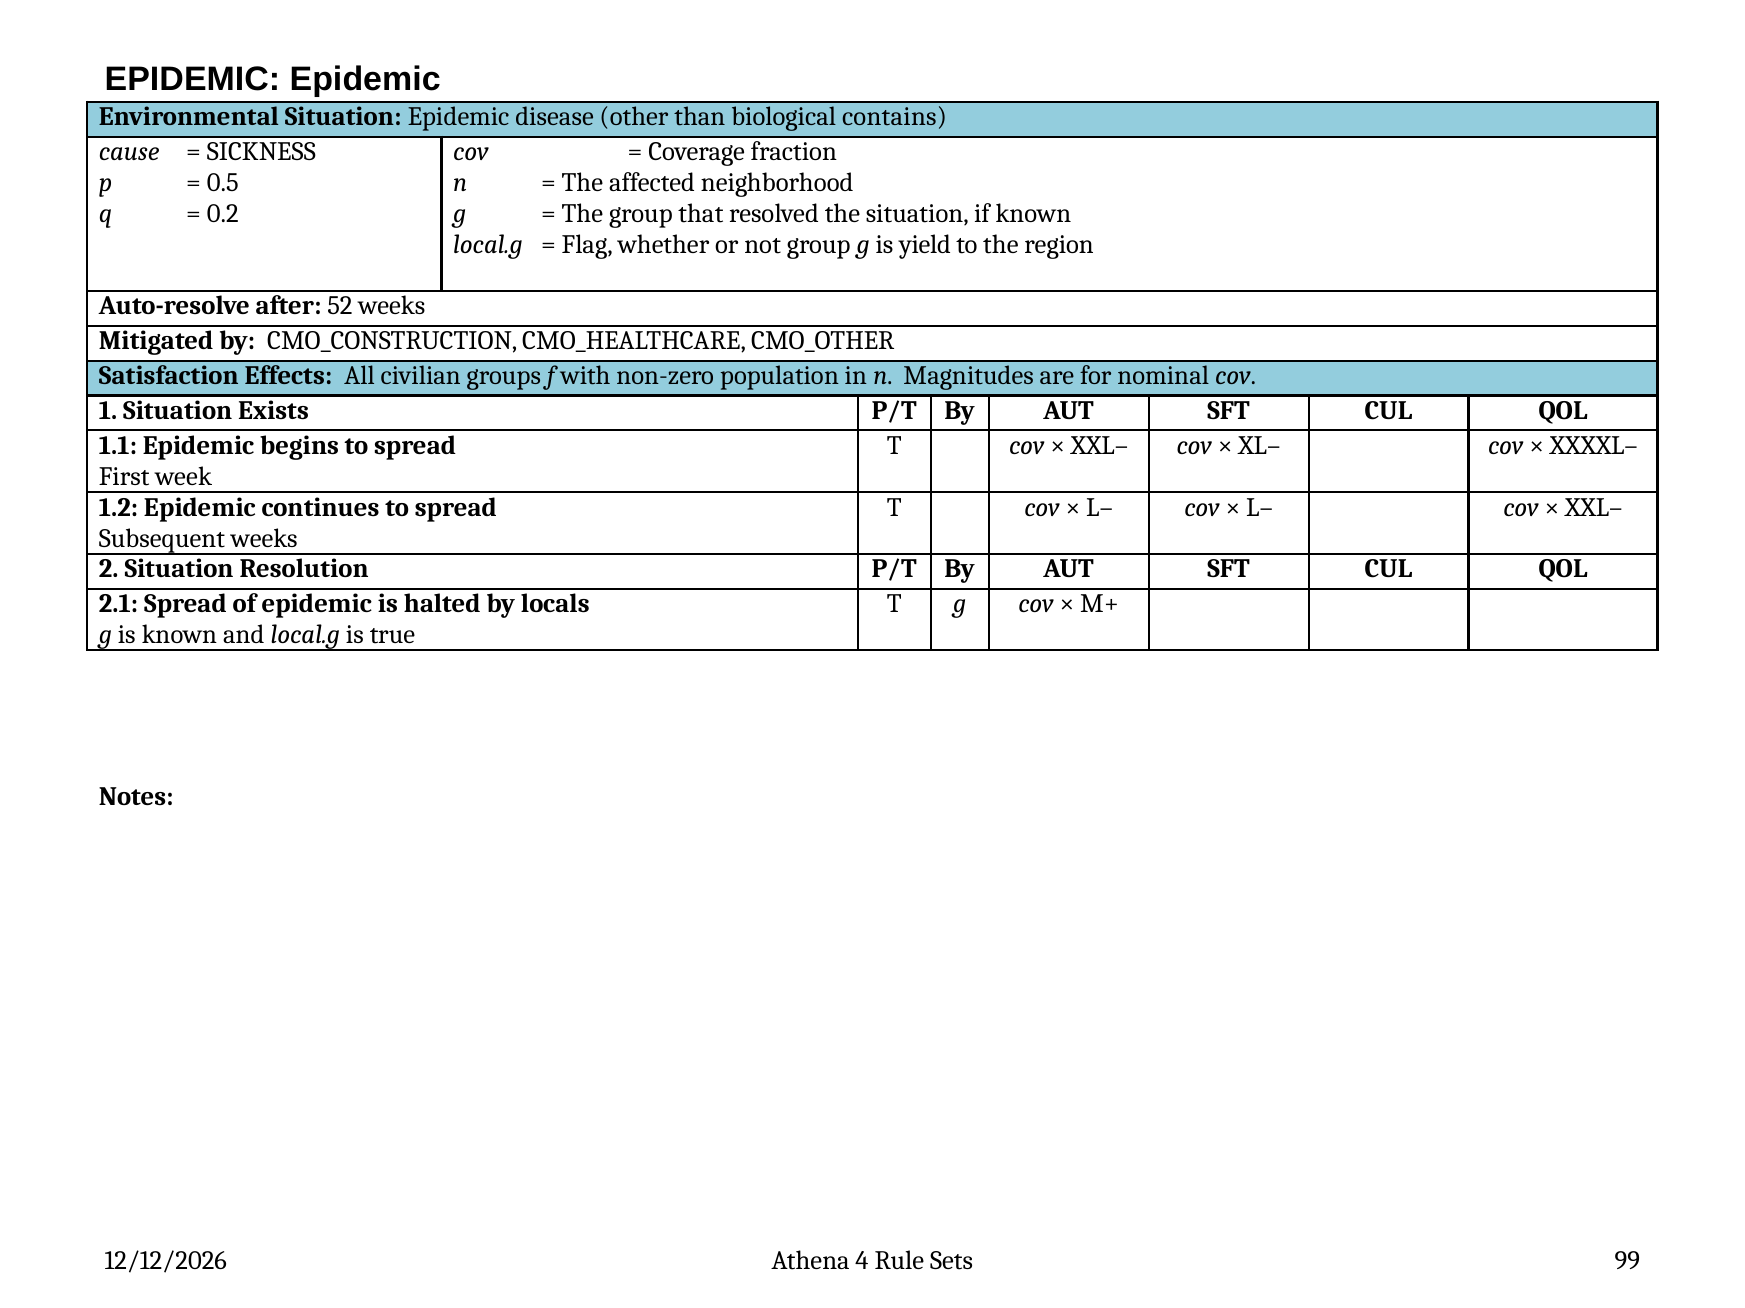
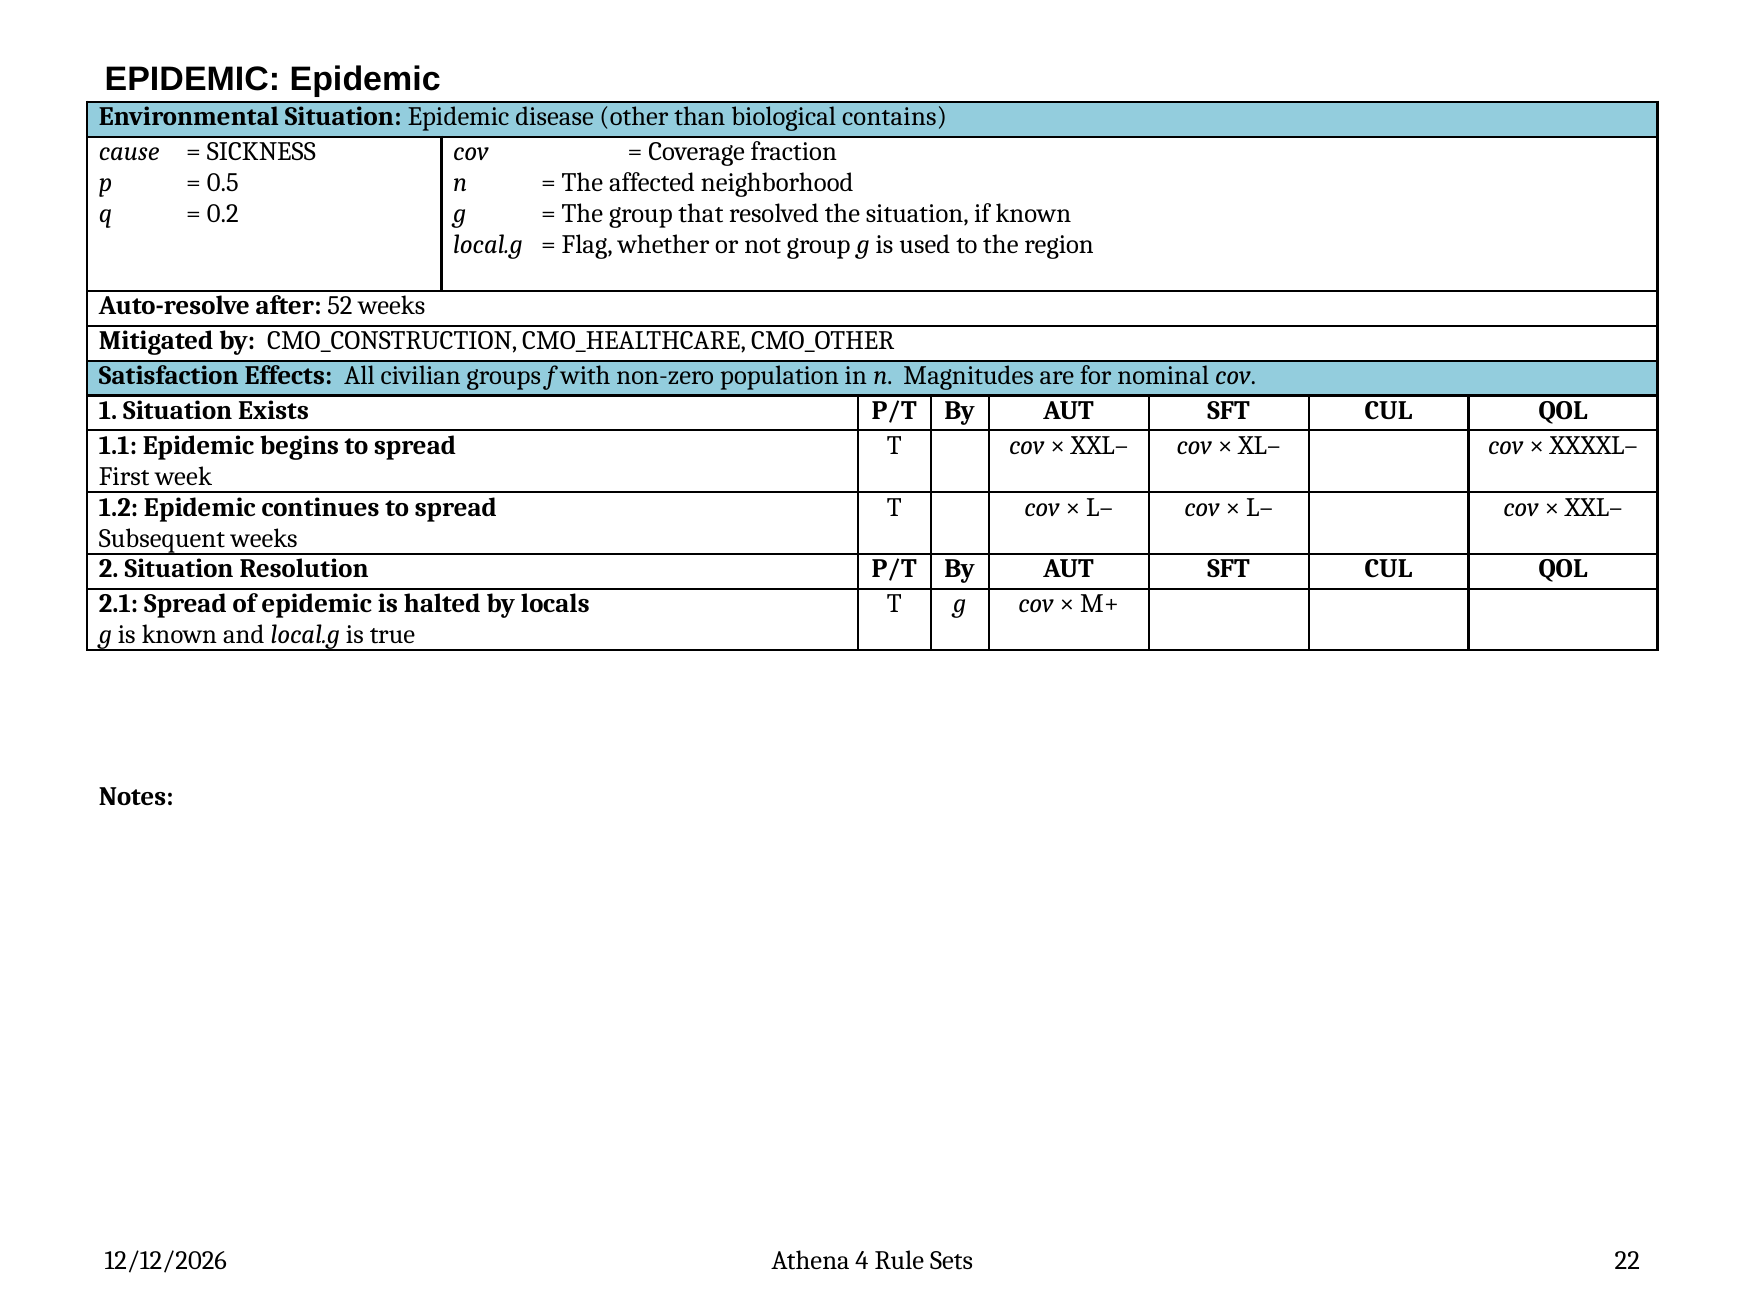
yield: yield -> used
99: 99 -> 22
